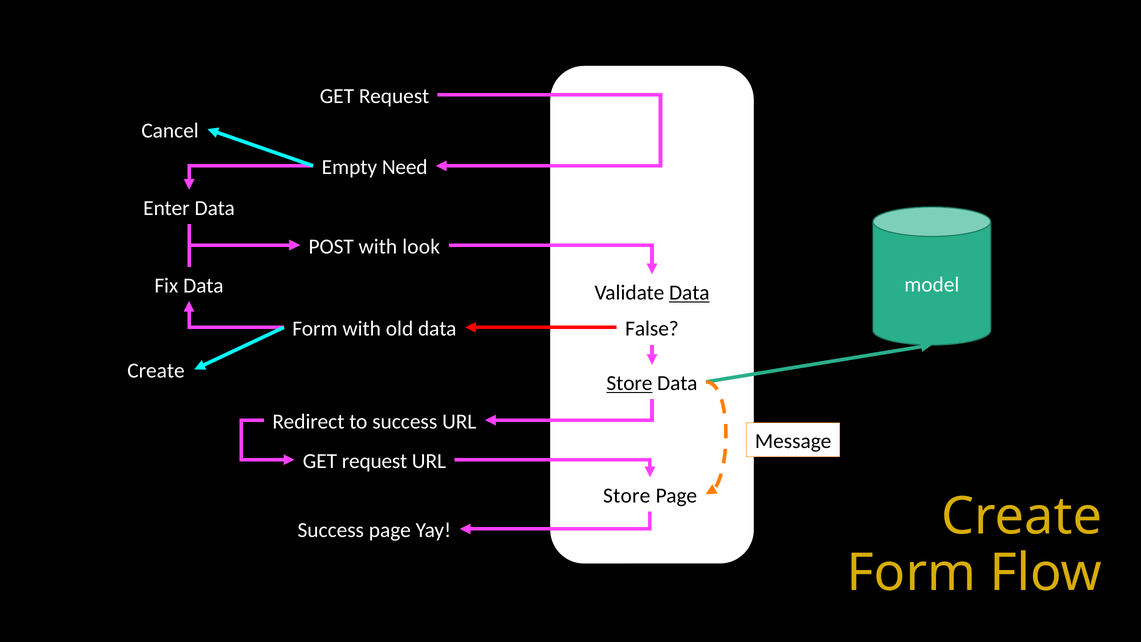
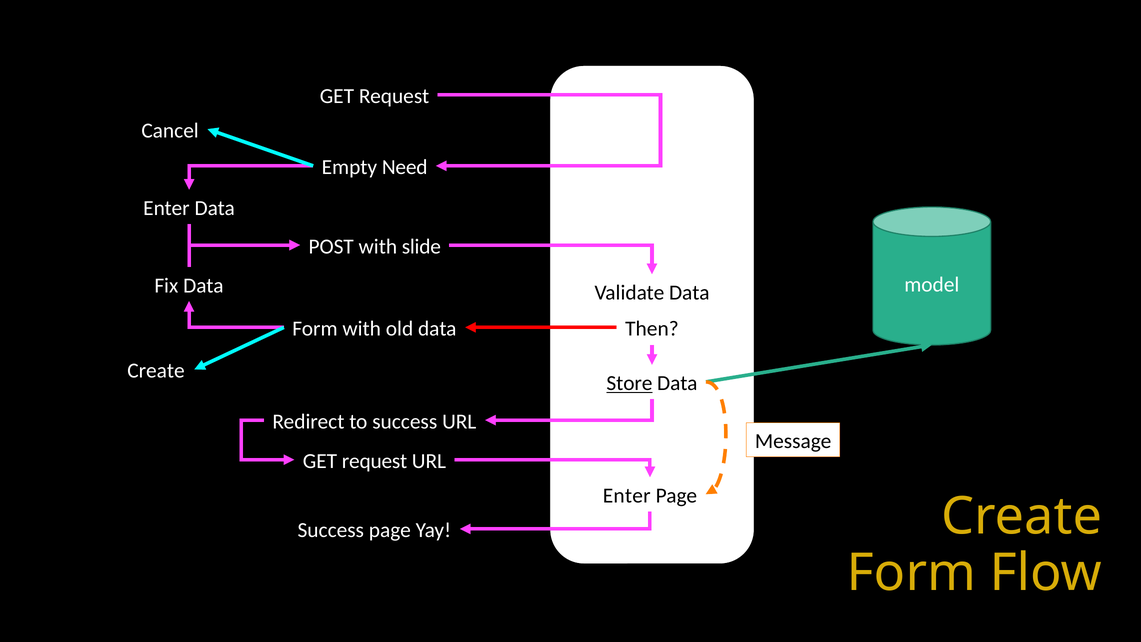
look: look -> slide
Data at (689, 293) underline: present -> none
False: False -> Then
Store at (627, 496): Store -> Enter
